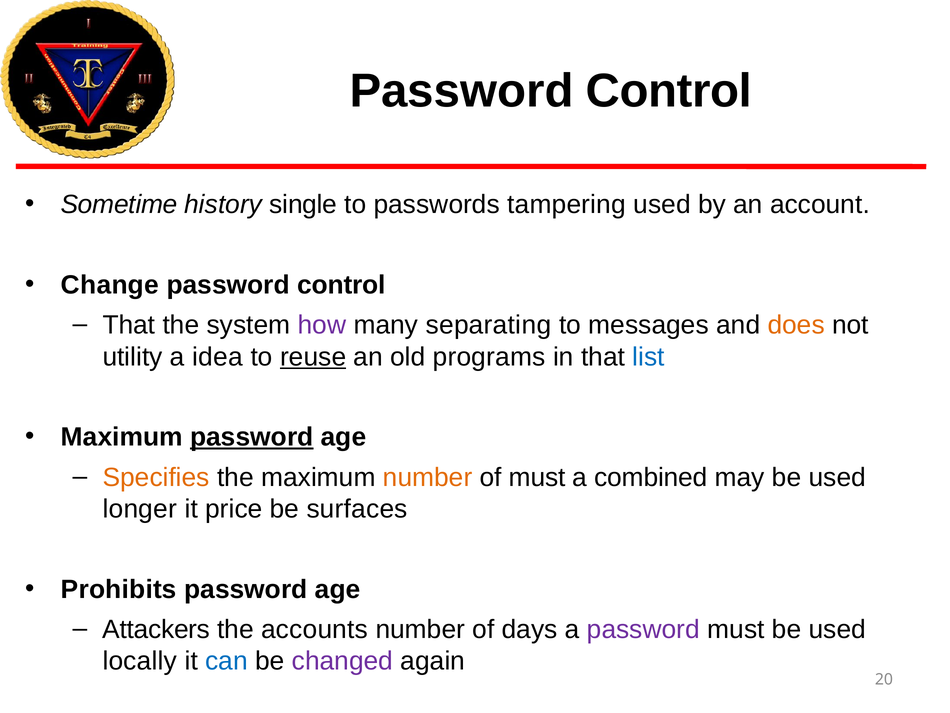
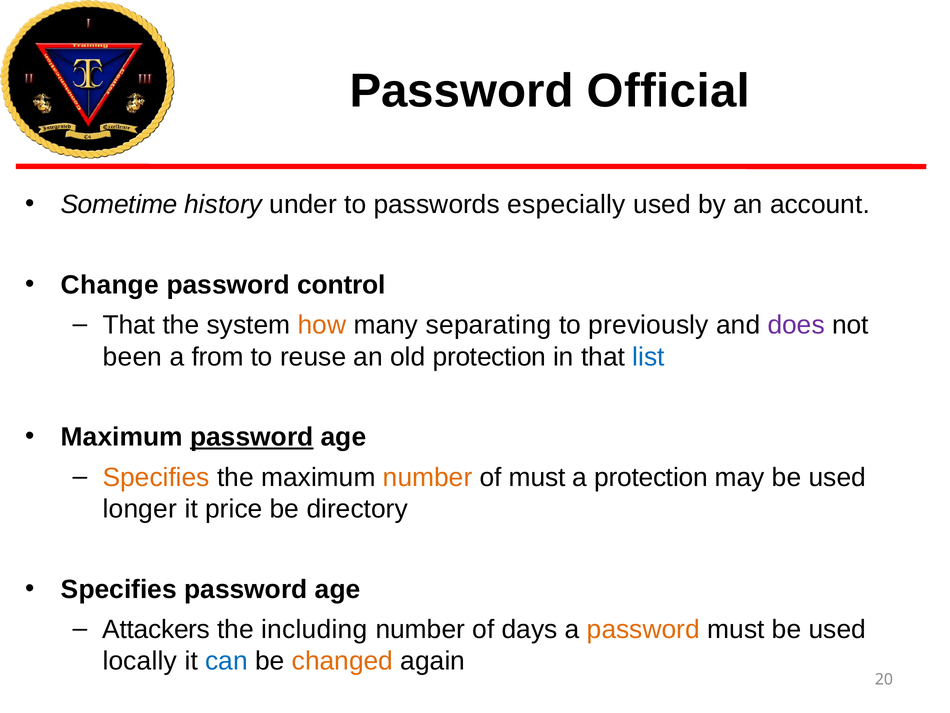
Control at (669, 91): Control -> Official
single: single -> under
tampering: tampering -> especially
how colour: purple -> orange
messages: messages -> previously
does colour: orange -> purple
utility: utility -> been
idea: idea -> from
reuse underline: present -> none
old programs: programs -> protection
a combined: combined -> protection
surfaces: surfaces -> directory
Prohibits at (119, 589): Prohibits -> Specifies
accounts: accounts -> including
password at (643, 629) colour: purple -> orange
changed colour: purple -> orange
